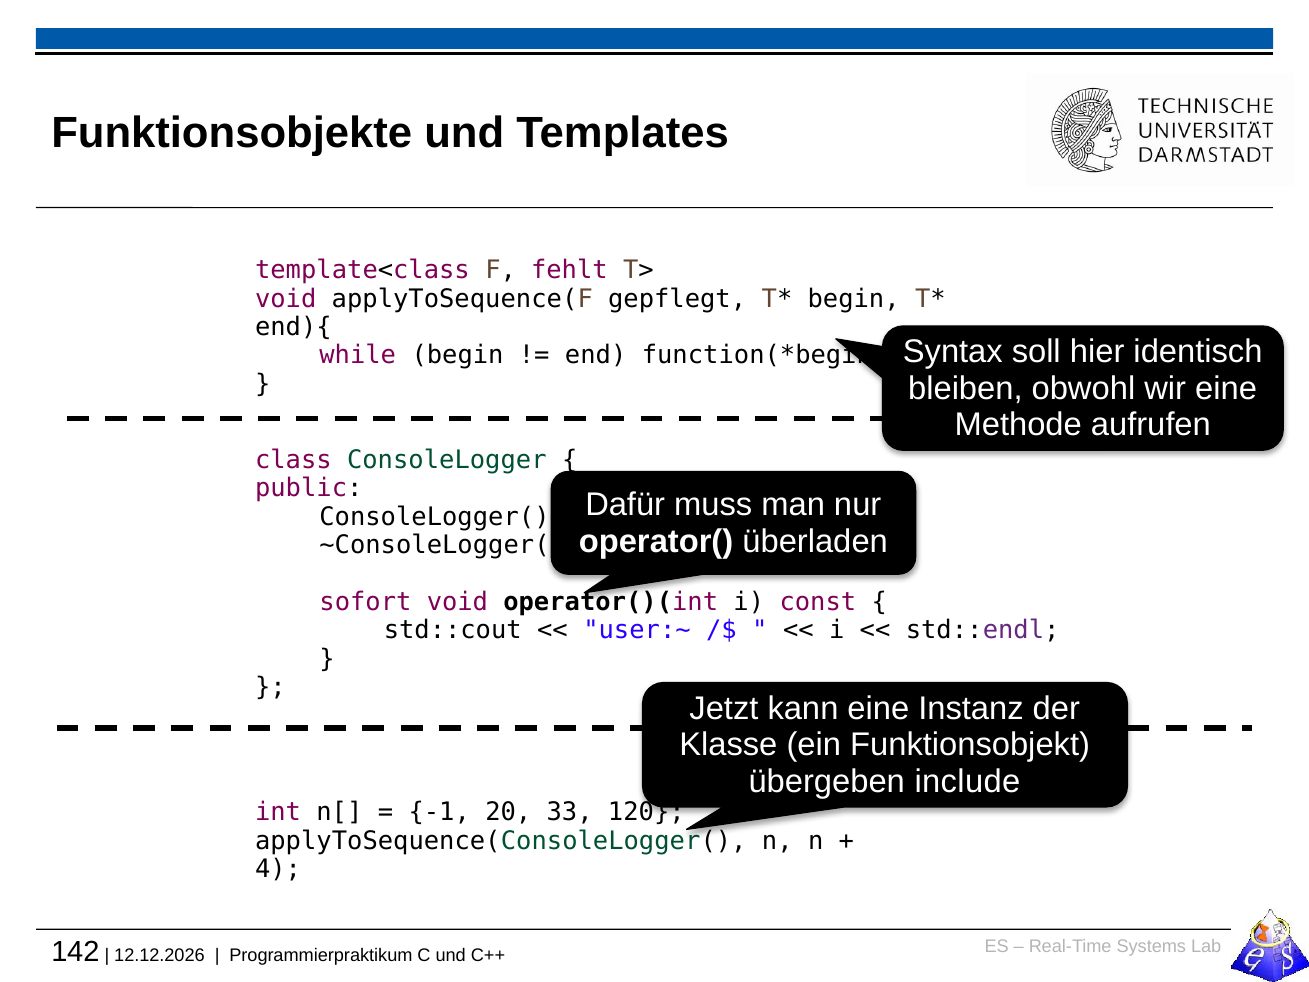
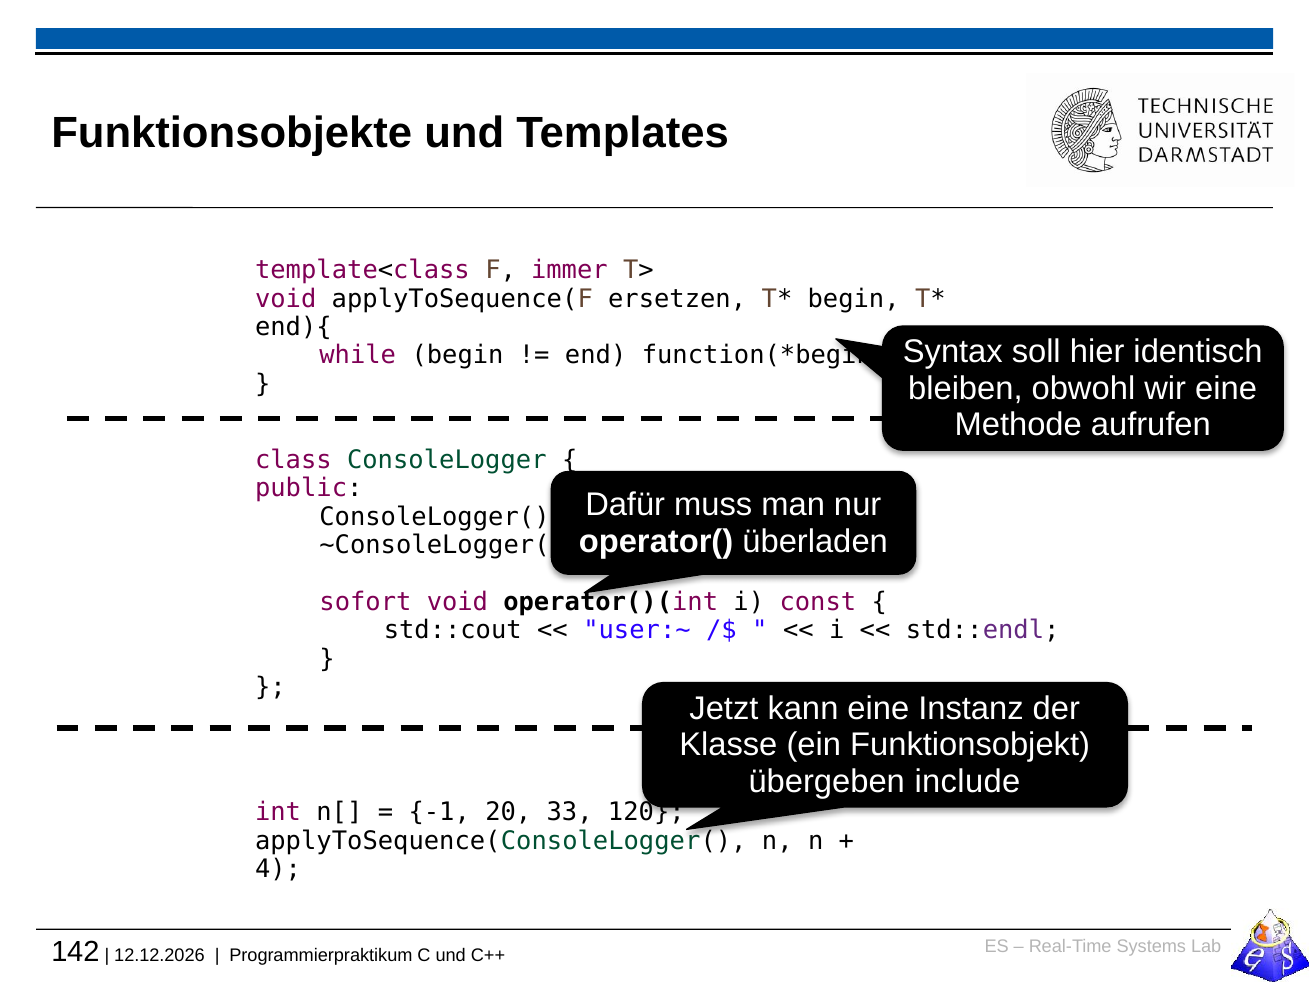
fehlt: fehlt -> immer
gepflegt: gepflegt -> ersetzen
